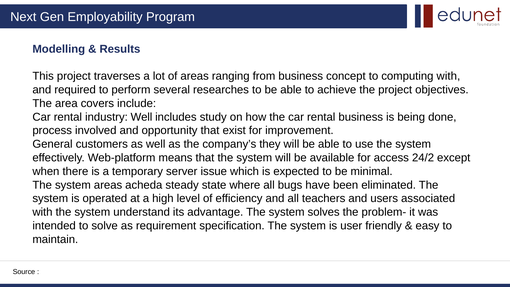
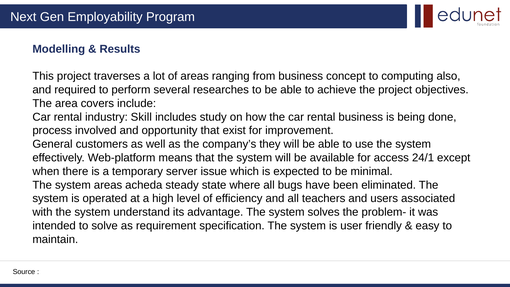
computing with: with -> also
industry Well: Well -> Skill
24/2: 24/2 -> 24/1
